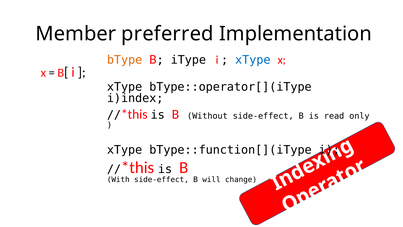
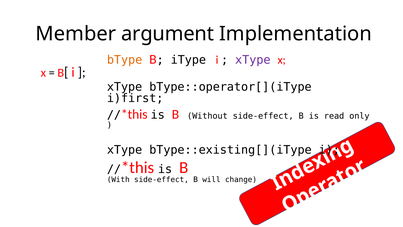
preferred: preferred -> argument
xType at (253, 60) colour: blue -> purple
i)index: i)index -> i)first
bType::function[](iType: bType::function[](iType -> bType::existing[](iType
